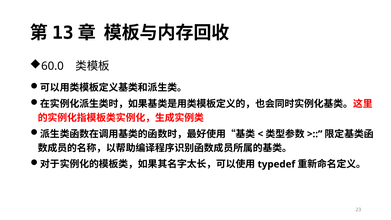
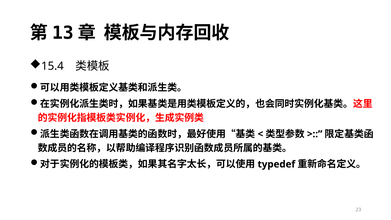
60.0: 60.0 -> 15.4
